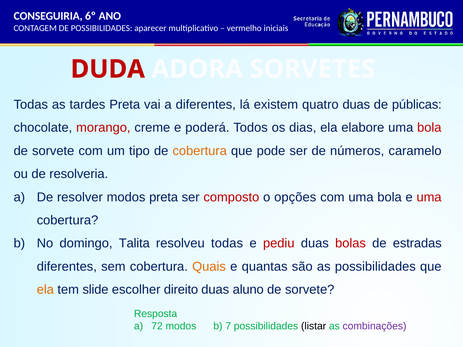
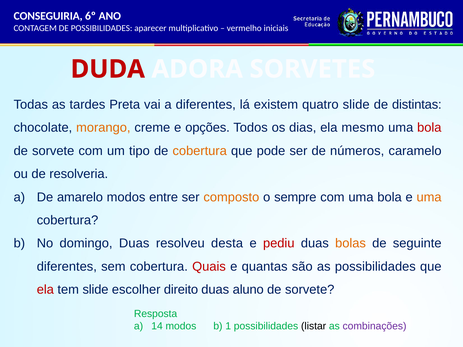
quatro duas: duas -> slide
públicas: públicas -> distintas
morango colour: red -> orange
poderá: poderá -> opções
elabore: elabore -> mesmo
resolver: resolver -> amarelo
modos preta: preta -> entre
composto colour: red -> orange
opções: opções -> sempre
uma at (429, 197) colour: red -> orange
domingo Talita: Talita -> Duas
resolveu todas: todas -> desta
bolas colour: red -> orange
estradas: estradas -> seguinte
Quais colour: orange -> red
ela at (45, 290) colour: orange -> red
72: 72 -> 14
7: 7 -> 1
